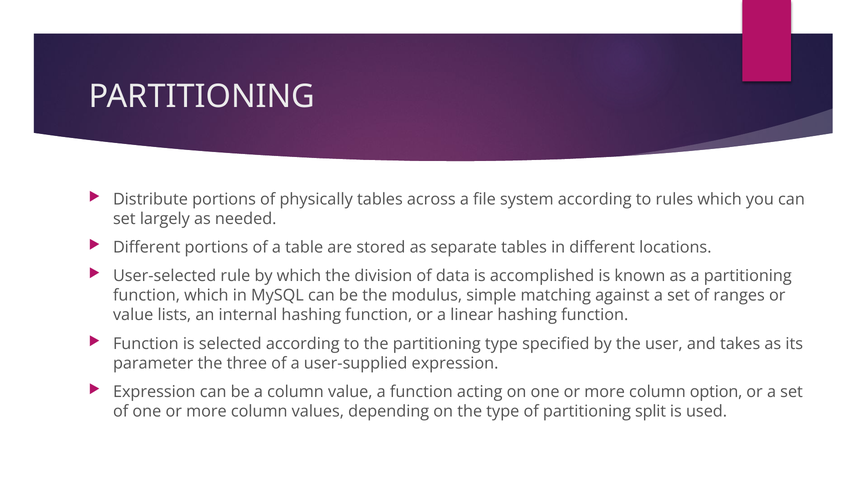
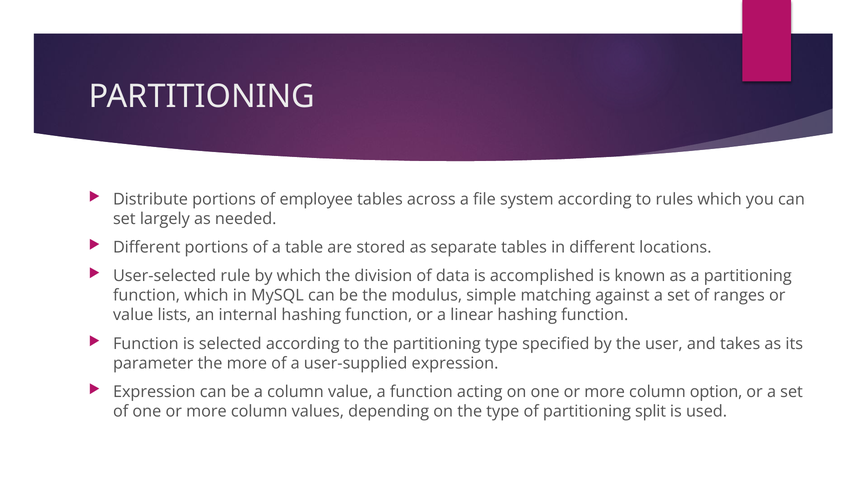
physically: physically -> employee
the three: three -> more
